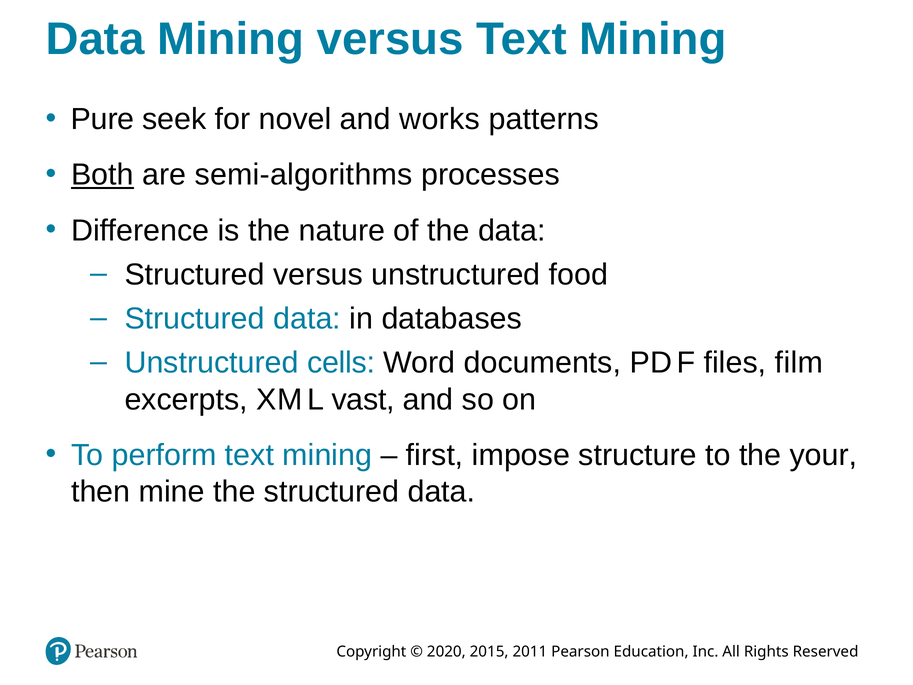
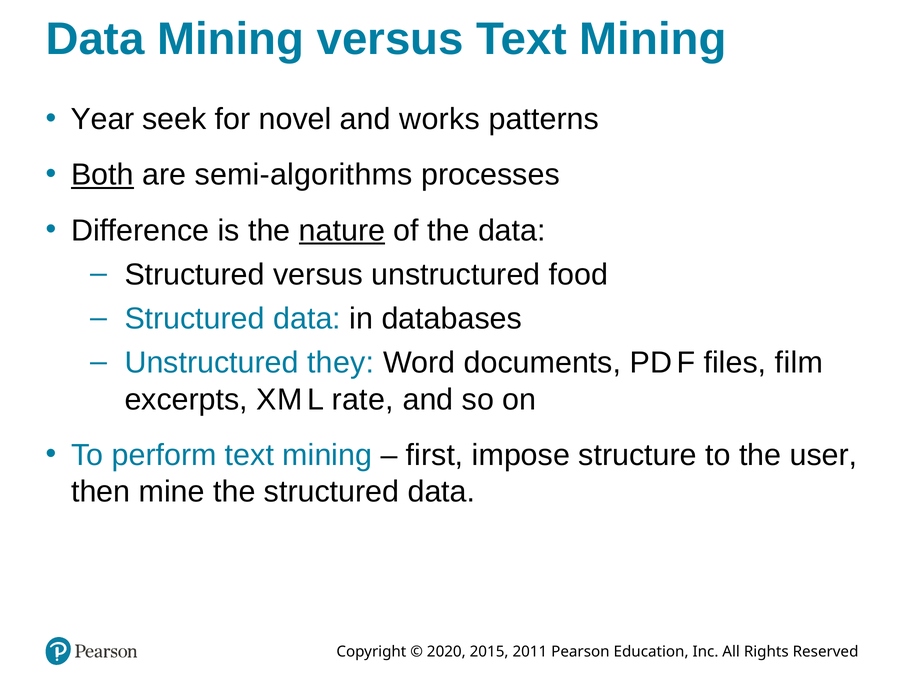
Pure: Pure -> Year
nature underline: none -> present
cells: cells -> they
vast: vast -> rate
your: your -> user
